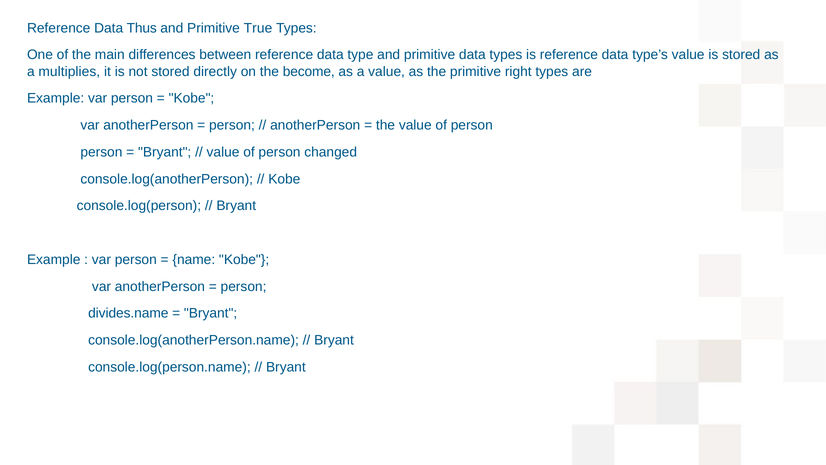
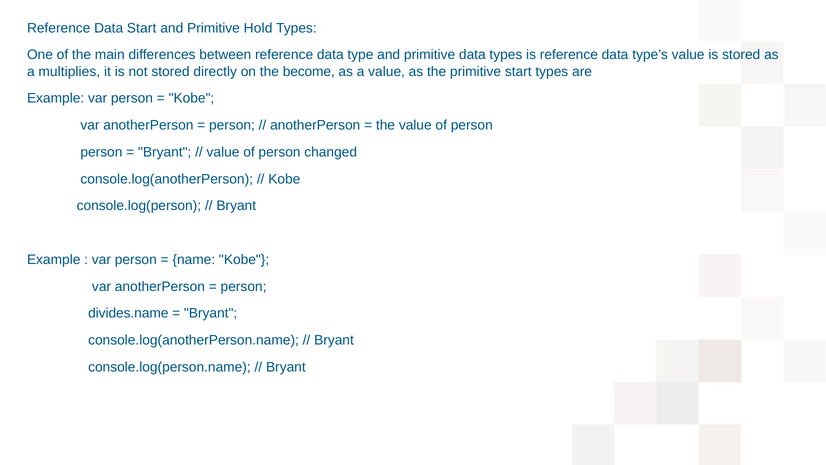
Data Thus: Thus -> Start
True: True -> Hold
primitive right: right -> start
